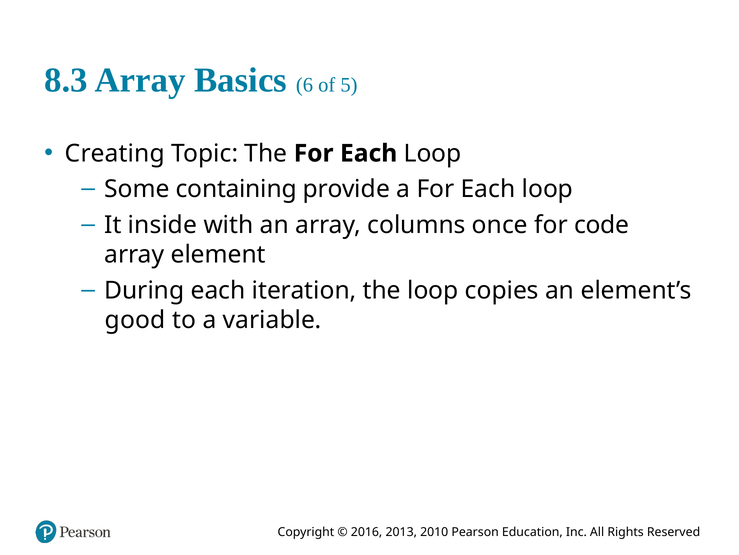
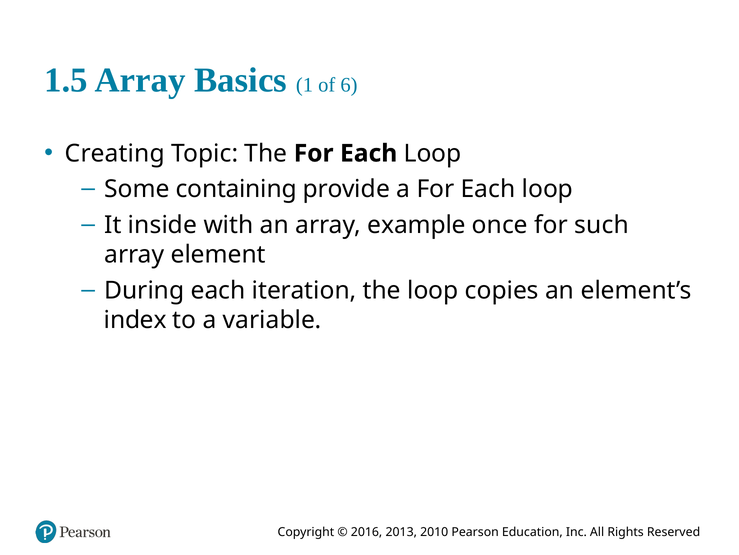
8.3: 8.3 -> 1.5
6: 6 -> 1
5: 5 -> 6
columns: columns -> example
code: code -> such
good: good -> index
